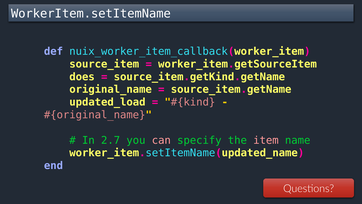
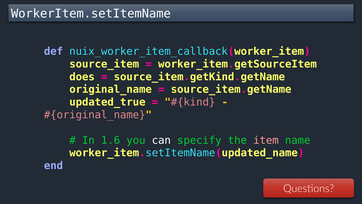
updated_load: updated_load -> updated_true
2.7: 2.7 -> 1.6
can colour: pink -> white
